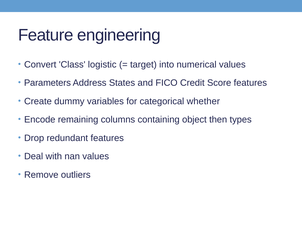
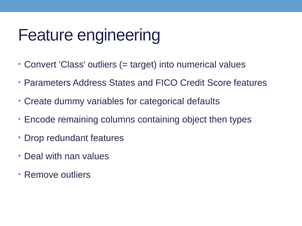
Class logistic: logistic -> outliers
whether: whether -> defaults
